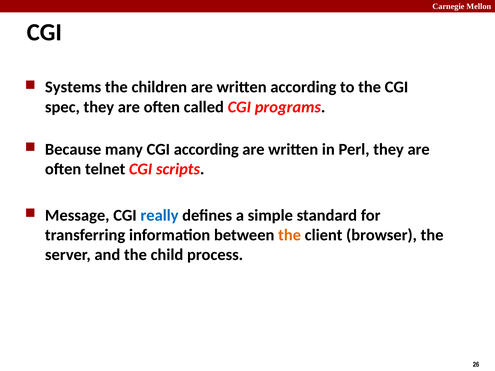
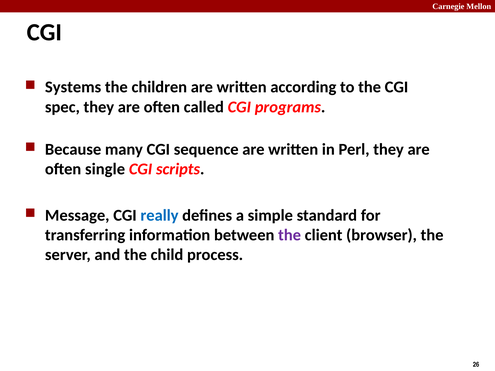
CGI according: according -> sequence
telnet: telnet -> single
the at (290, 235) colour: orange -> purple
